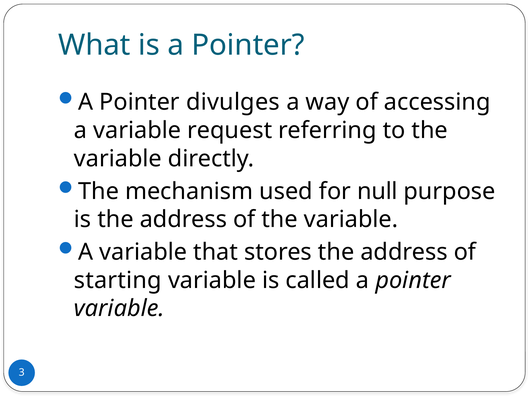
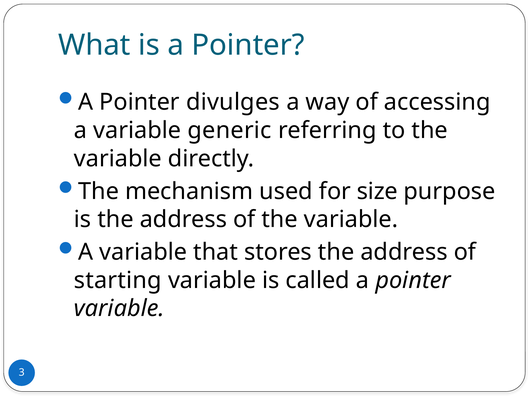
request: request -> generic
null: null -> size
